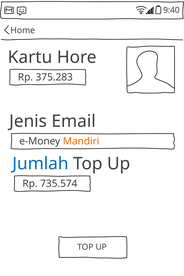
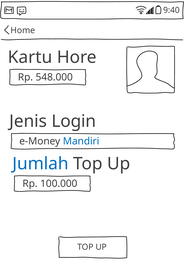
375.283: 375.283 -> 548.000
Email: Email -> Login
Mandiri colour: orange -> blue
735.574: 735.574 -> 100.000
